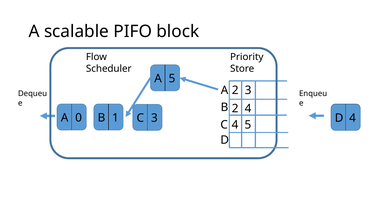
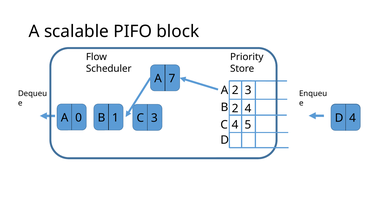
A 5: 5 -> 7
